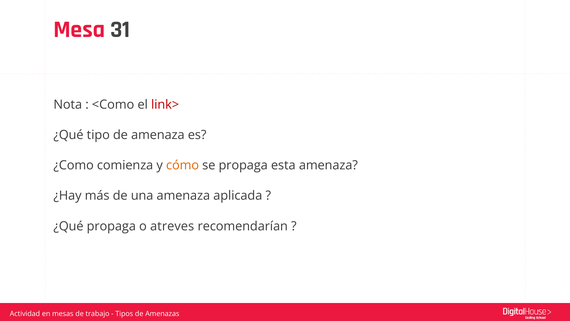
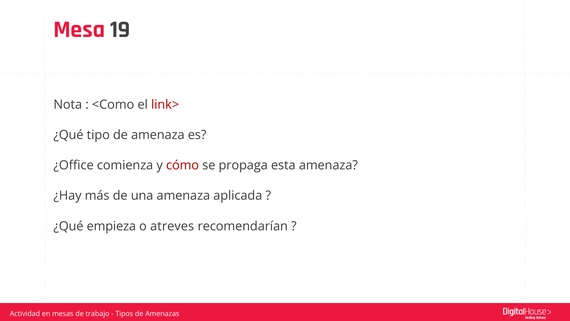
31: 31 -> 19
¿Como: ¿Como -> ¿Office
cómo colour: orange -> red
¿Qué propaga: propaga -> empieza
